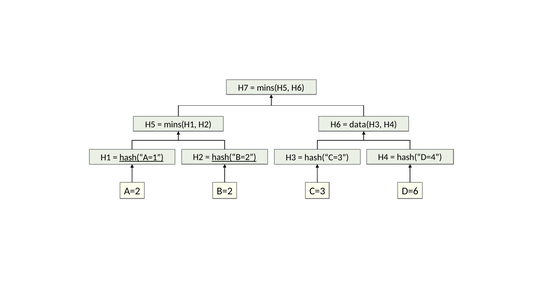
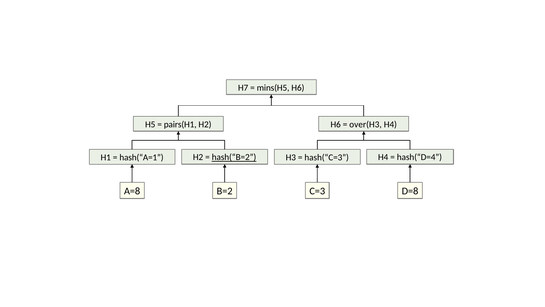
mins(H1: mins(H1 -> pairs(H1
data(H3: data(H3 -> over(H3
hash(“A=1 underline: present -> none
A=2: A=2 -> A=8
D=6: D=6 -> D=8
